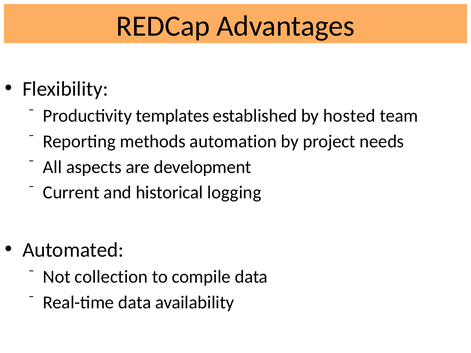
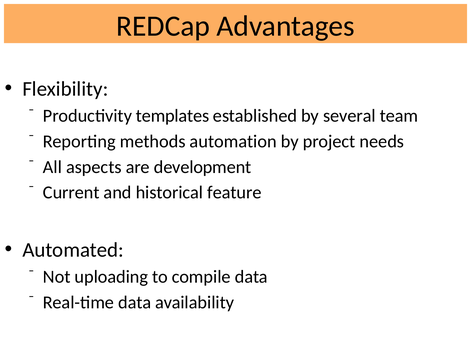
hosted: hosted -> several
logging: logging -> feature
collection: collection -> uploading
